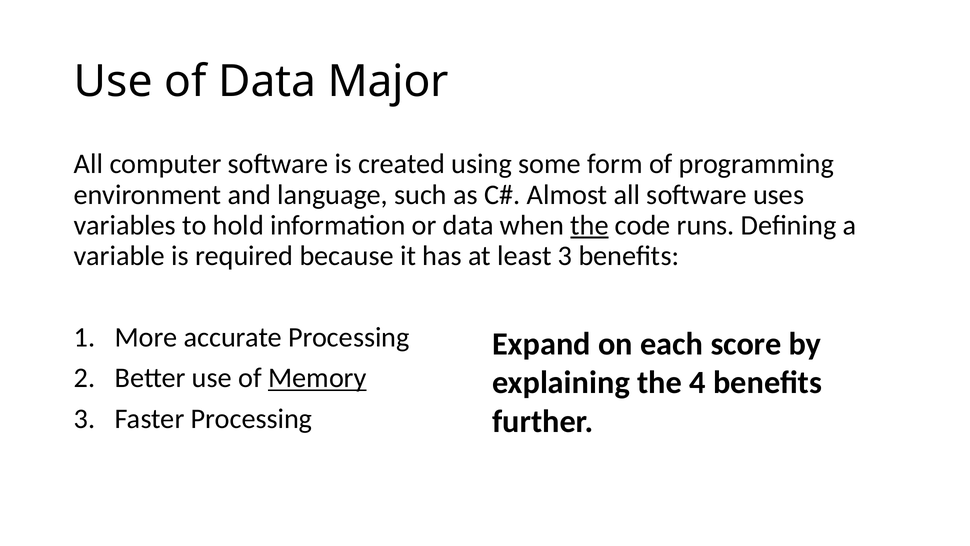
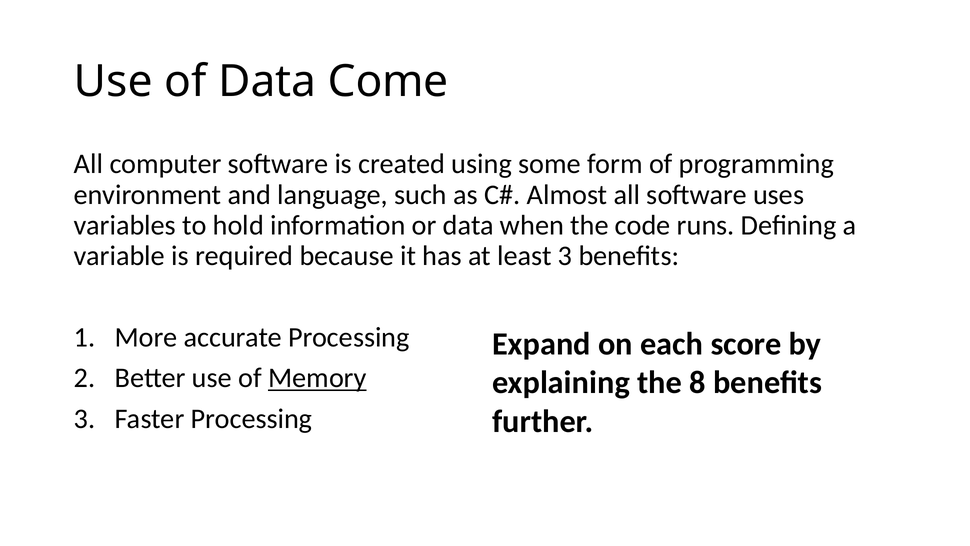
Major: Major -> Come
the at (589, 225) underline: present -> none
4: 4 -> 8
